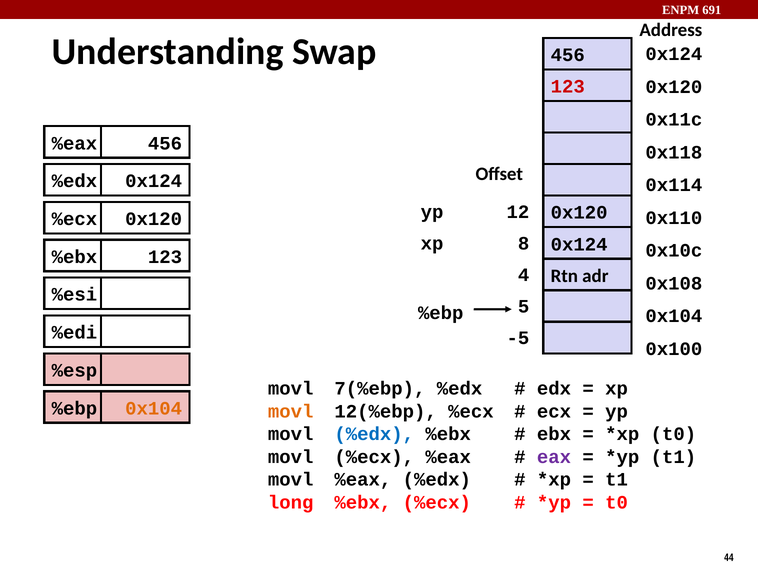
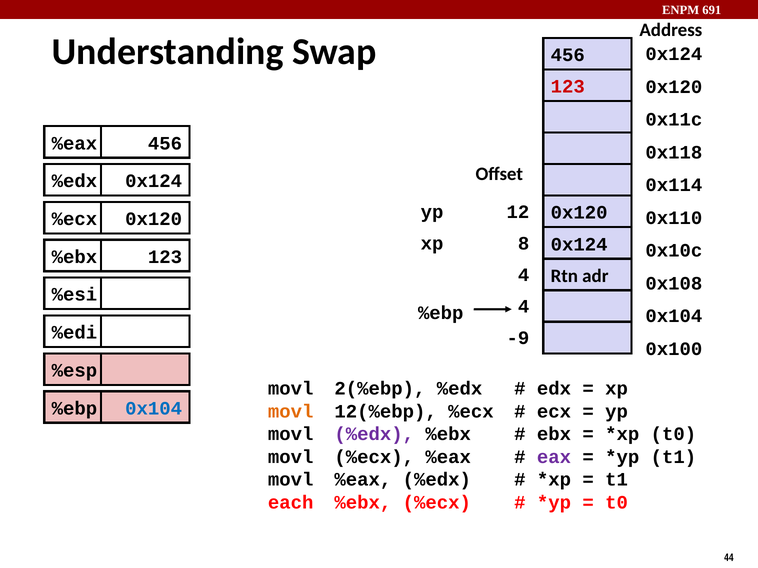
%ebp 5: 5 -> 4
-5: -5 -> -9
7(%ebp: 7(%ebp -> 2(%ebp
0x104 at (154, 409) colour: orange -> blue
%edx at (374, 434) colour: blue -> purple
long: long -> each
